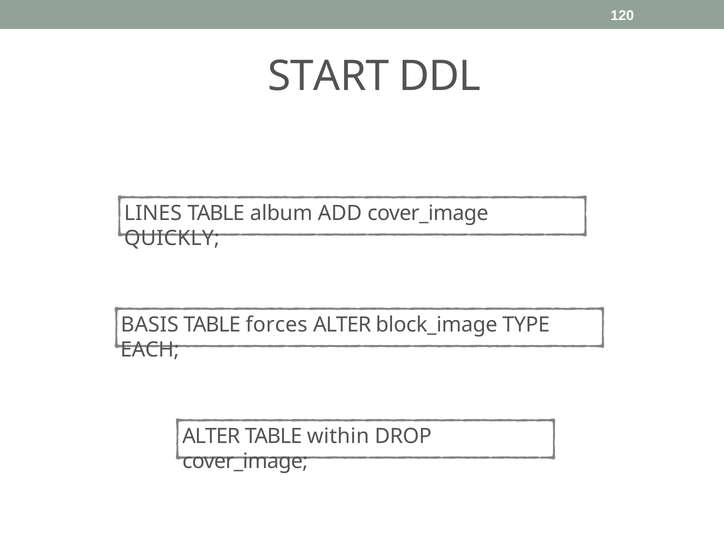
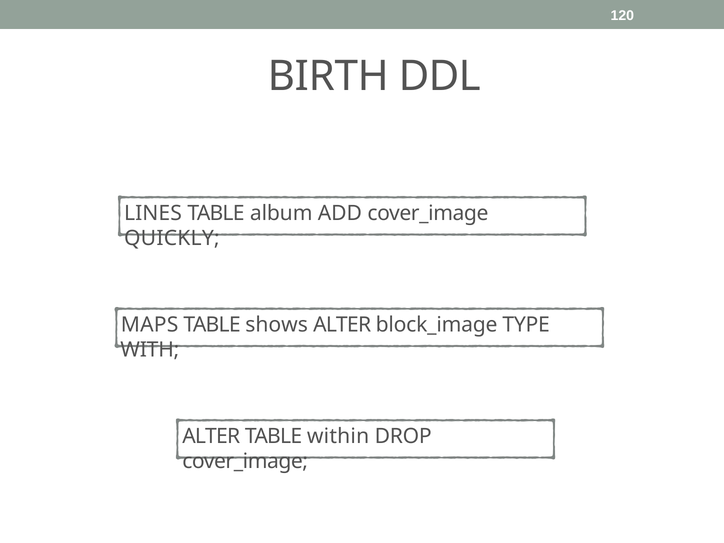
START: START -> BIRTH
BASIS: BASIS -> MAPS
forces: forces -> shows
EACH: EACH -> WITH
